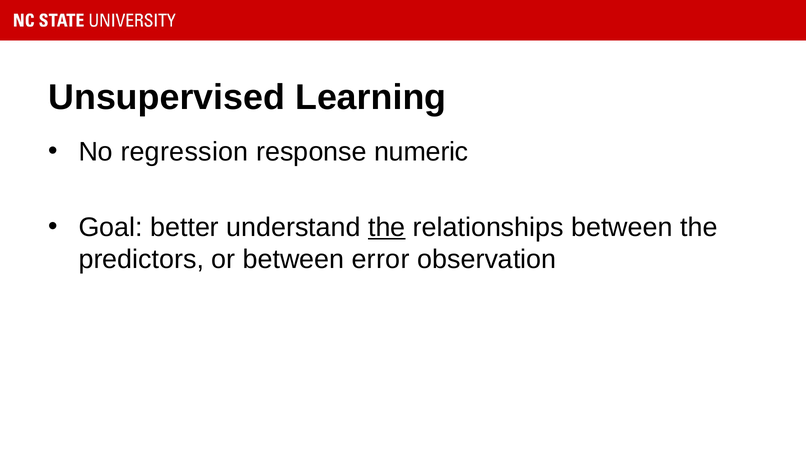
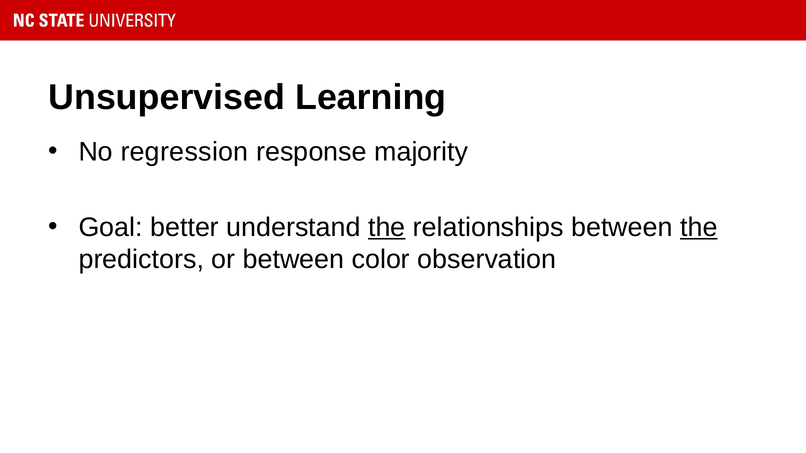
numeric: numeric -> majority
the at (699, 227) underline: none -> present
error: error -> color
